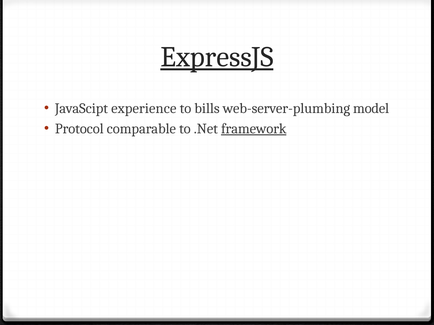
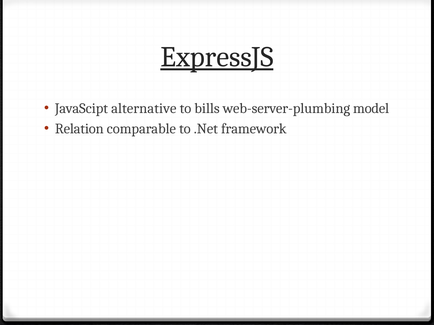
experience: experience -> alternative
Protocol: Protocol -> Relation
framework underline: present -> none
